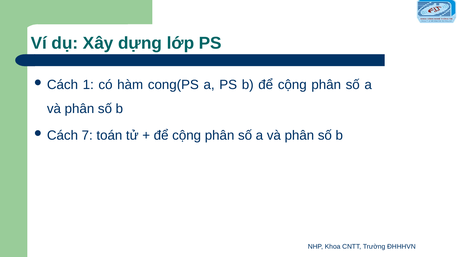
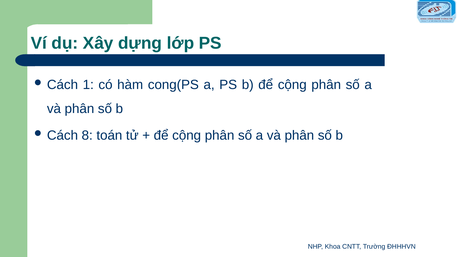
7: 7 -> 8
